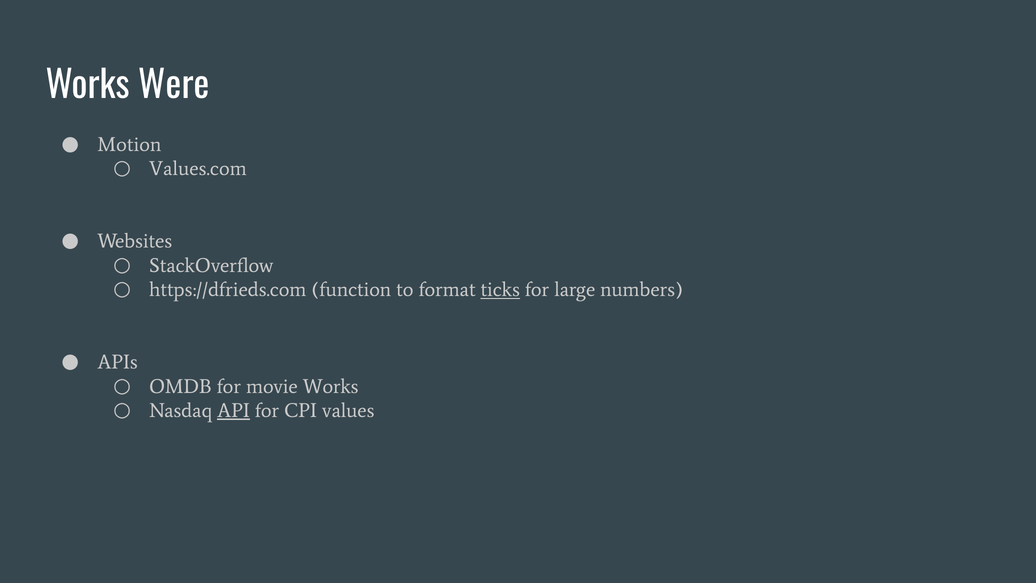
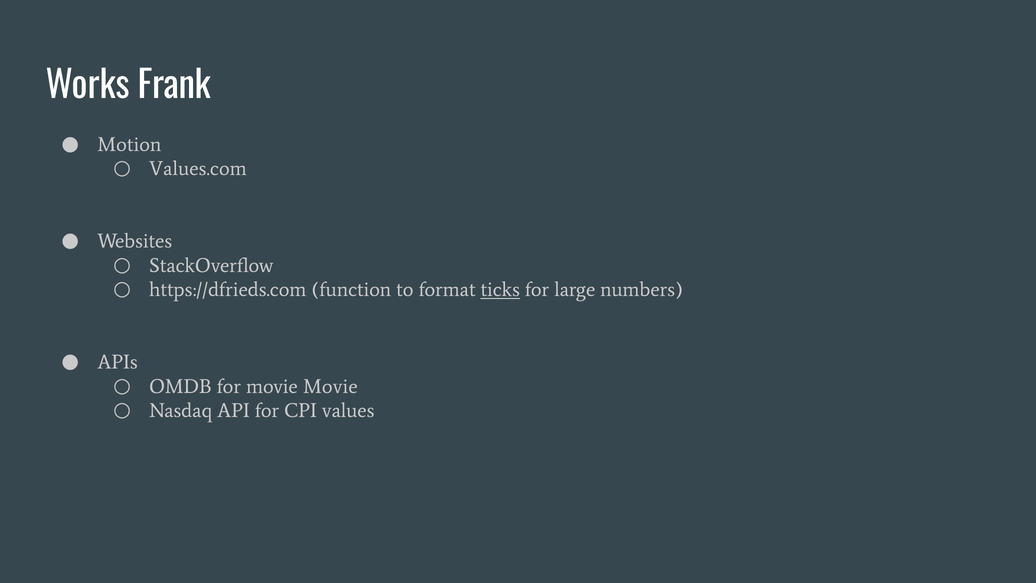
Were: Were -> Frank
movie Works: Works -> Movie
API underline: present -> none
